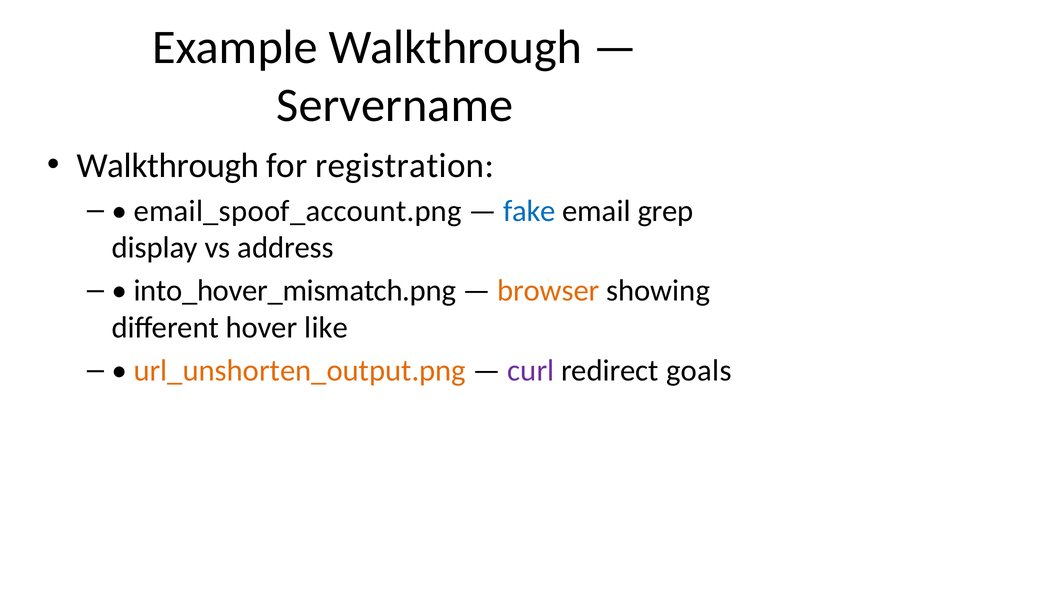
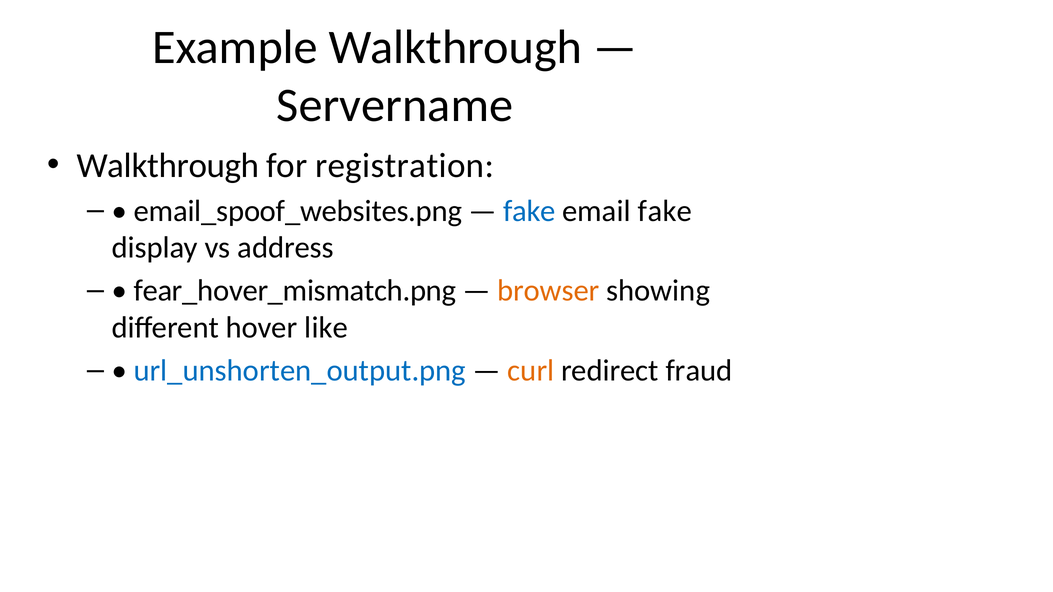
email_spoof_account.png: email_spoof_account.png -> email_spoof_websites.png
email grep: grep -> fake
into_hover_mismatch.png: into_hover_mismatch.png -> fear_hover_mismatch.png
url_unshorten_output.png colour: orange -> blue
curl colour: purple -> orange
goals: goals -> fraud
